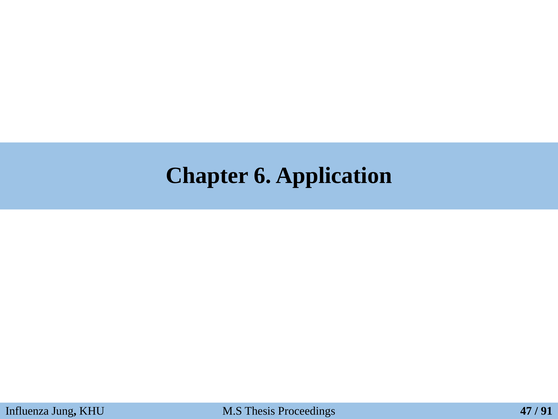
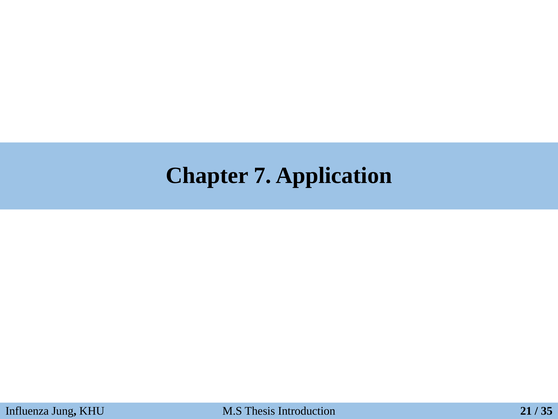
6: 6 -> 7
Proceedings: Proceedings -> Introduction
47: 47 -> 21
91: 91 -> 35
